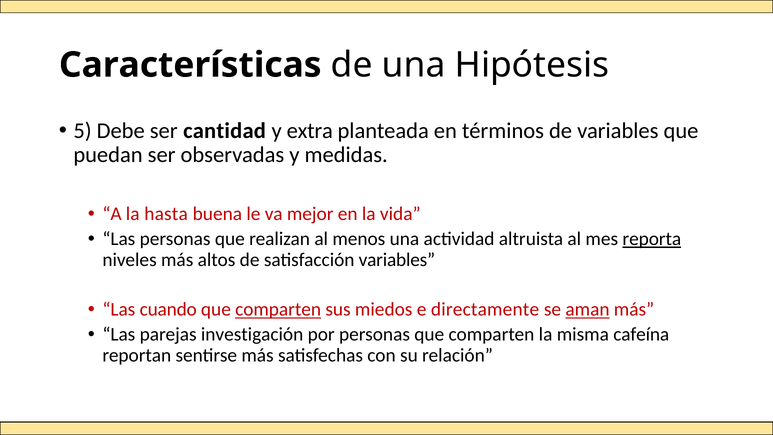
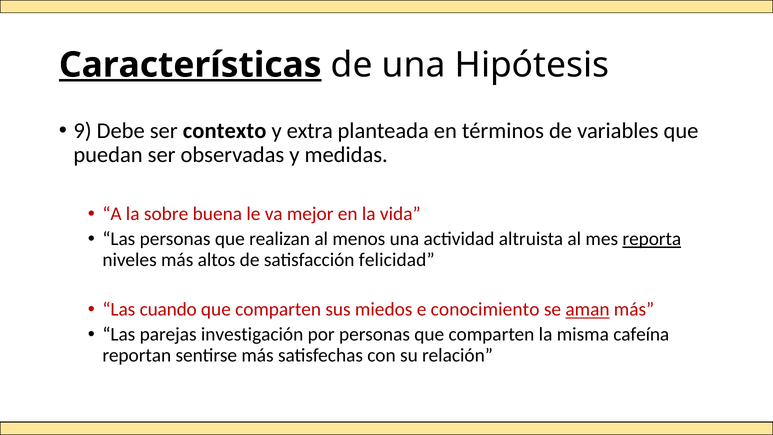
Características underline: none -> present
5: 5 -> 9
cantidad: cantidad -> contexto
hasta: hasta -> sobre
satisfacción variables: variables -> felicidad
comparten at (278, 309) underline: present -> none
directamente: directamente -> conocimiento
